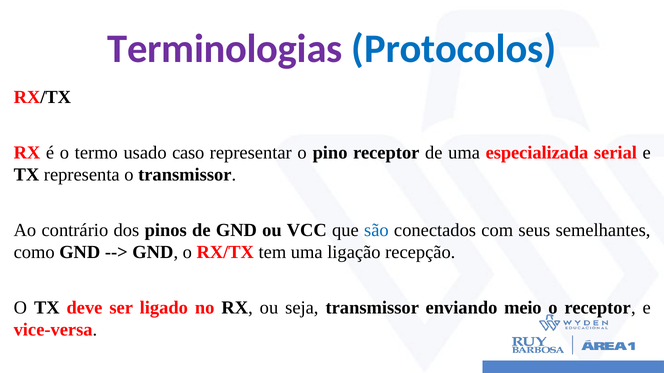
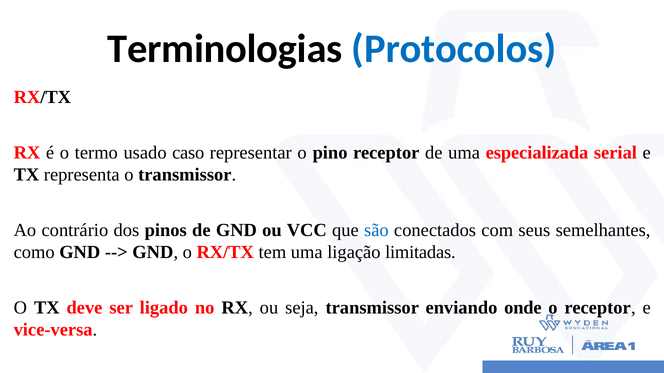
Terminologias colour: purple -> black
recepção: recepção -> limitadas
meio: meio -> onde
